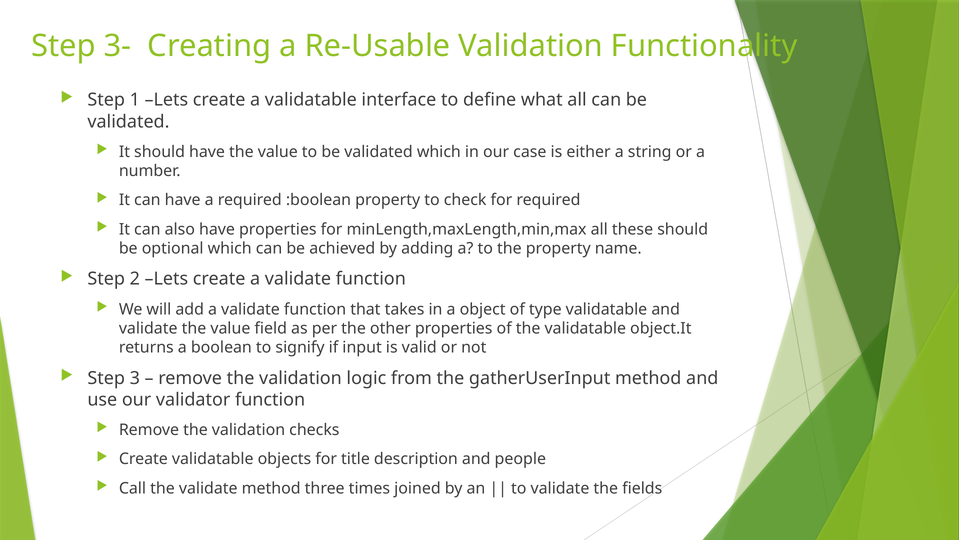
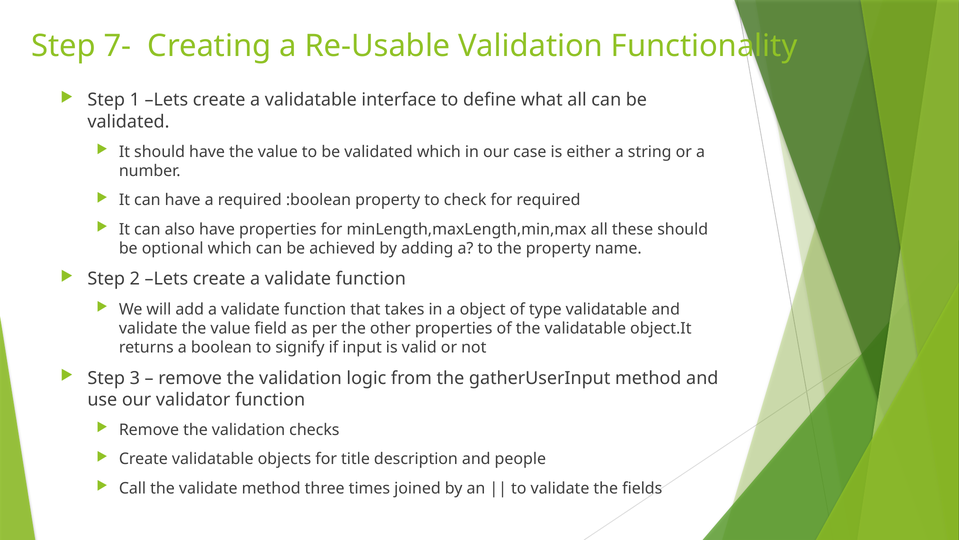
3-: 3- -> 7-
